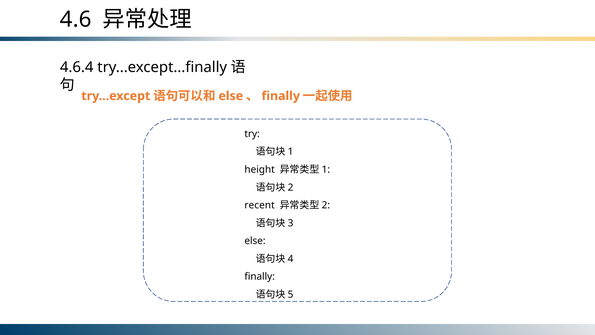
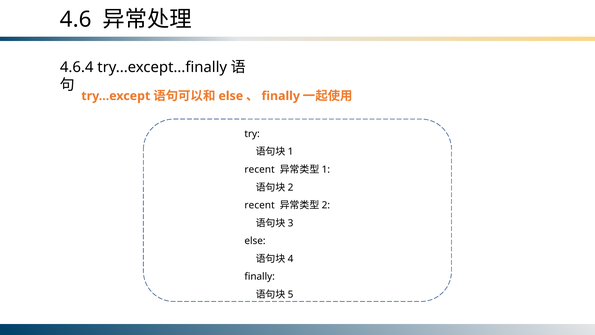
height at (260, 169): height -> recent
